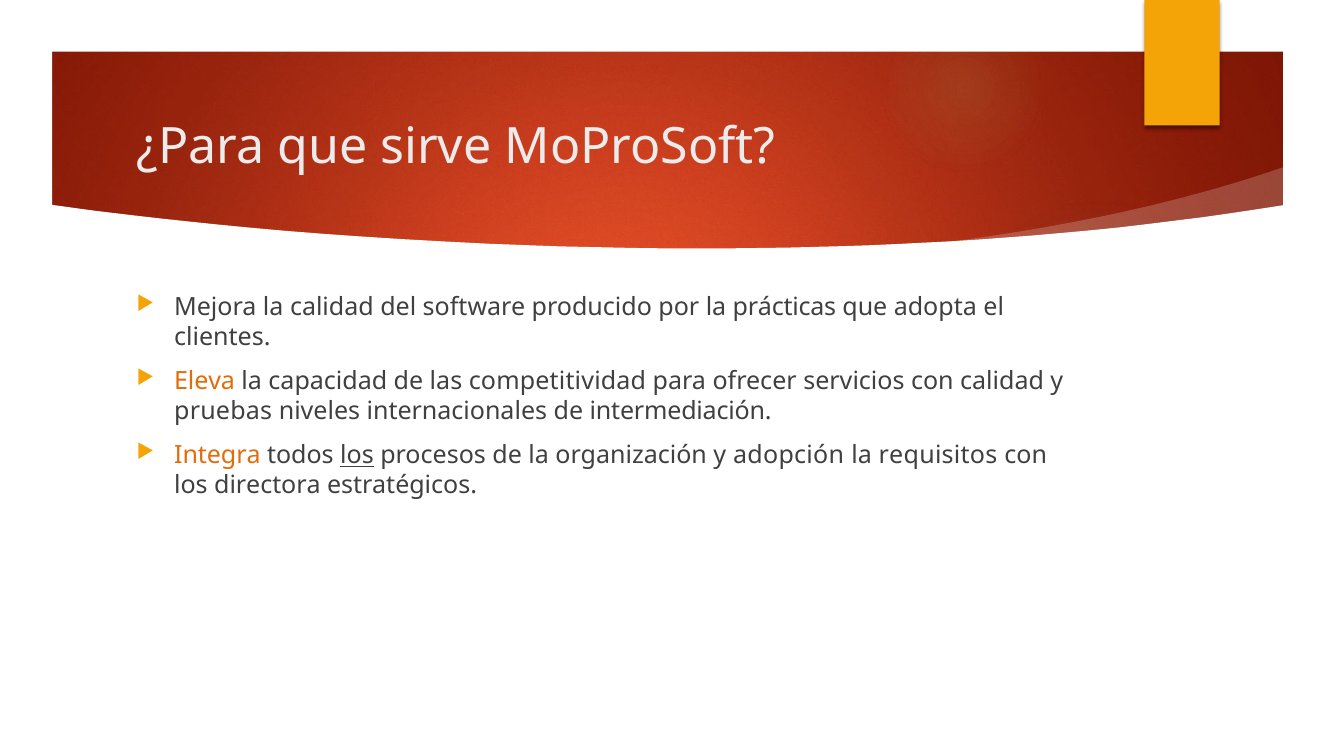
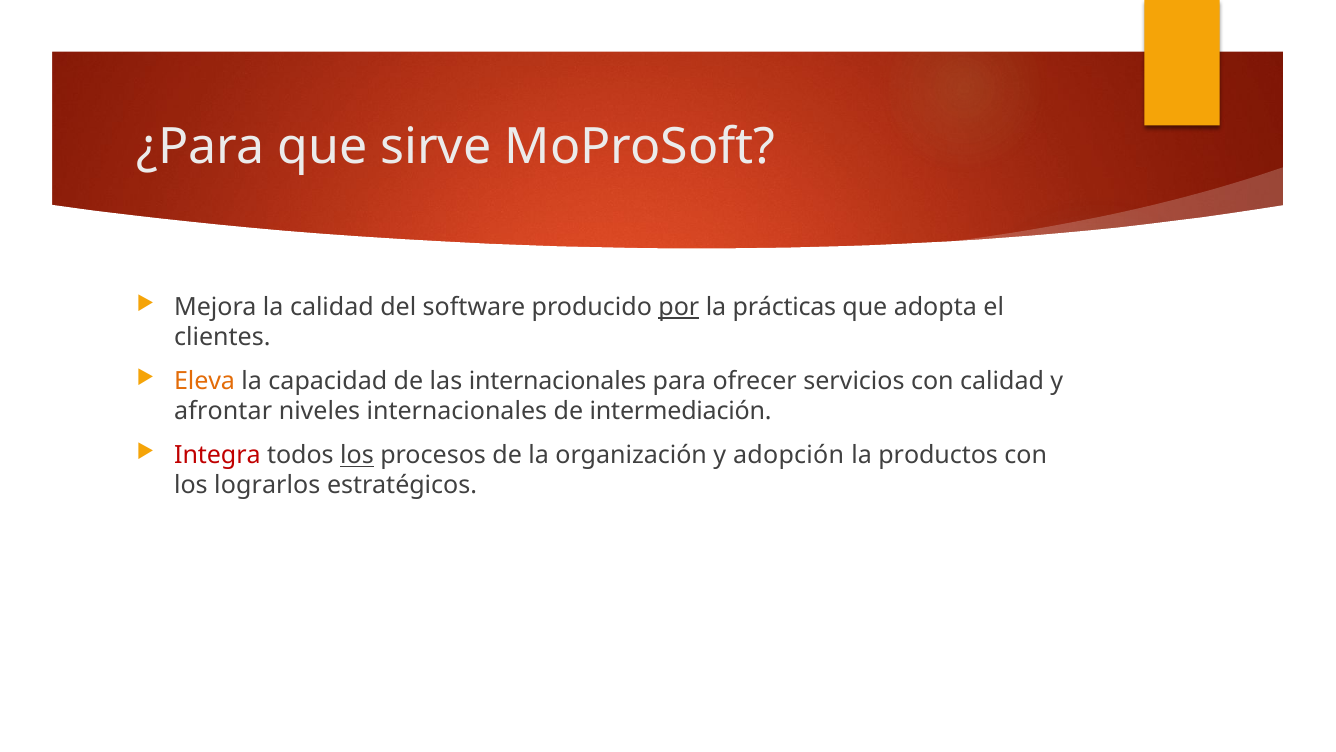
por underline: none -> present
las competitividad: competitividad -> internacionales
pruebas: pruebas -> afrontar
Integra colour: orange -> red
requisitos: requisitos -> productos
directora: directora -> lograrlos
